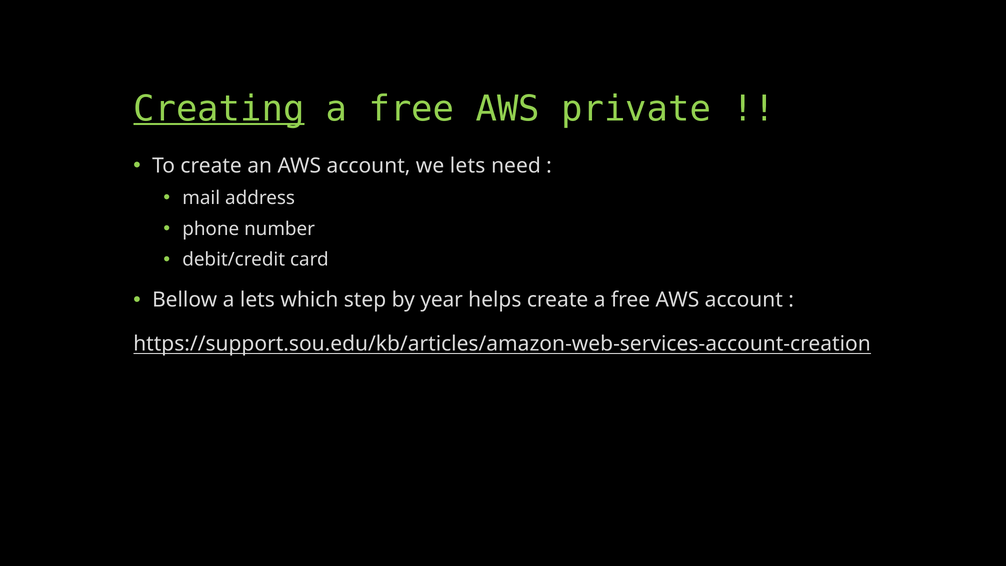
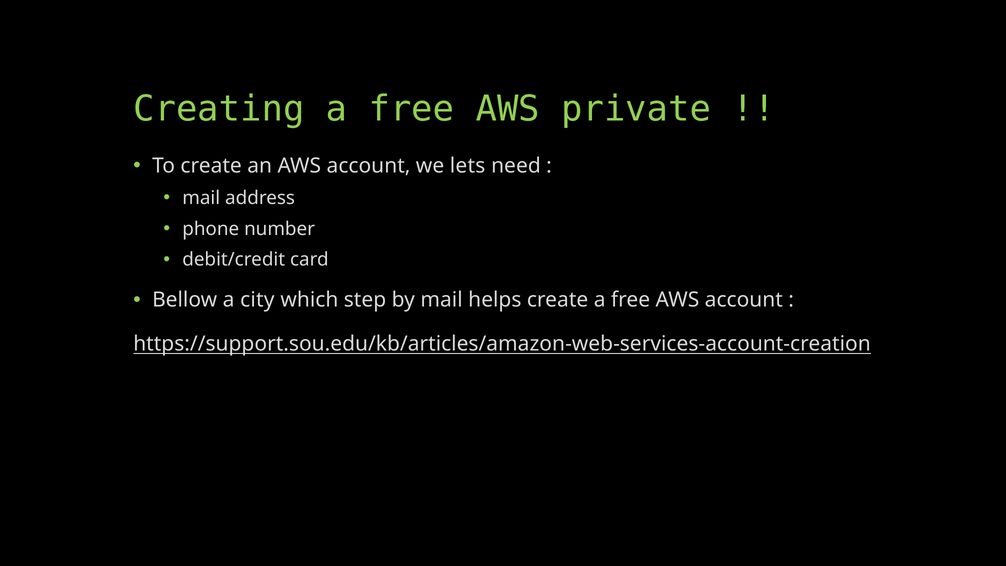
Creating underline: present -> none
a lets: lets -> city
by year: year -> mail
